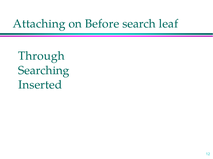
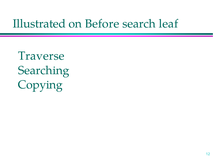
Attaching: Attaching -> Illustrated
Through: Through -> Traverse
Inserted: Inserted -> Copying
